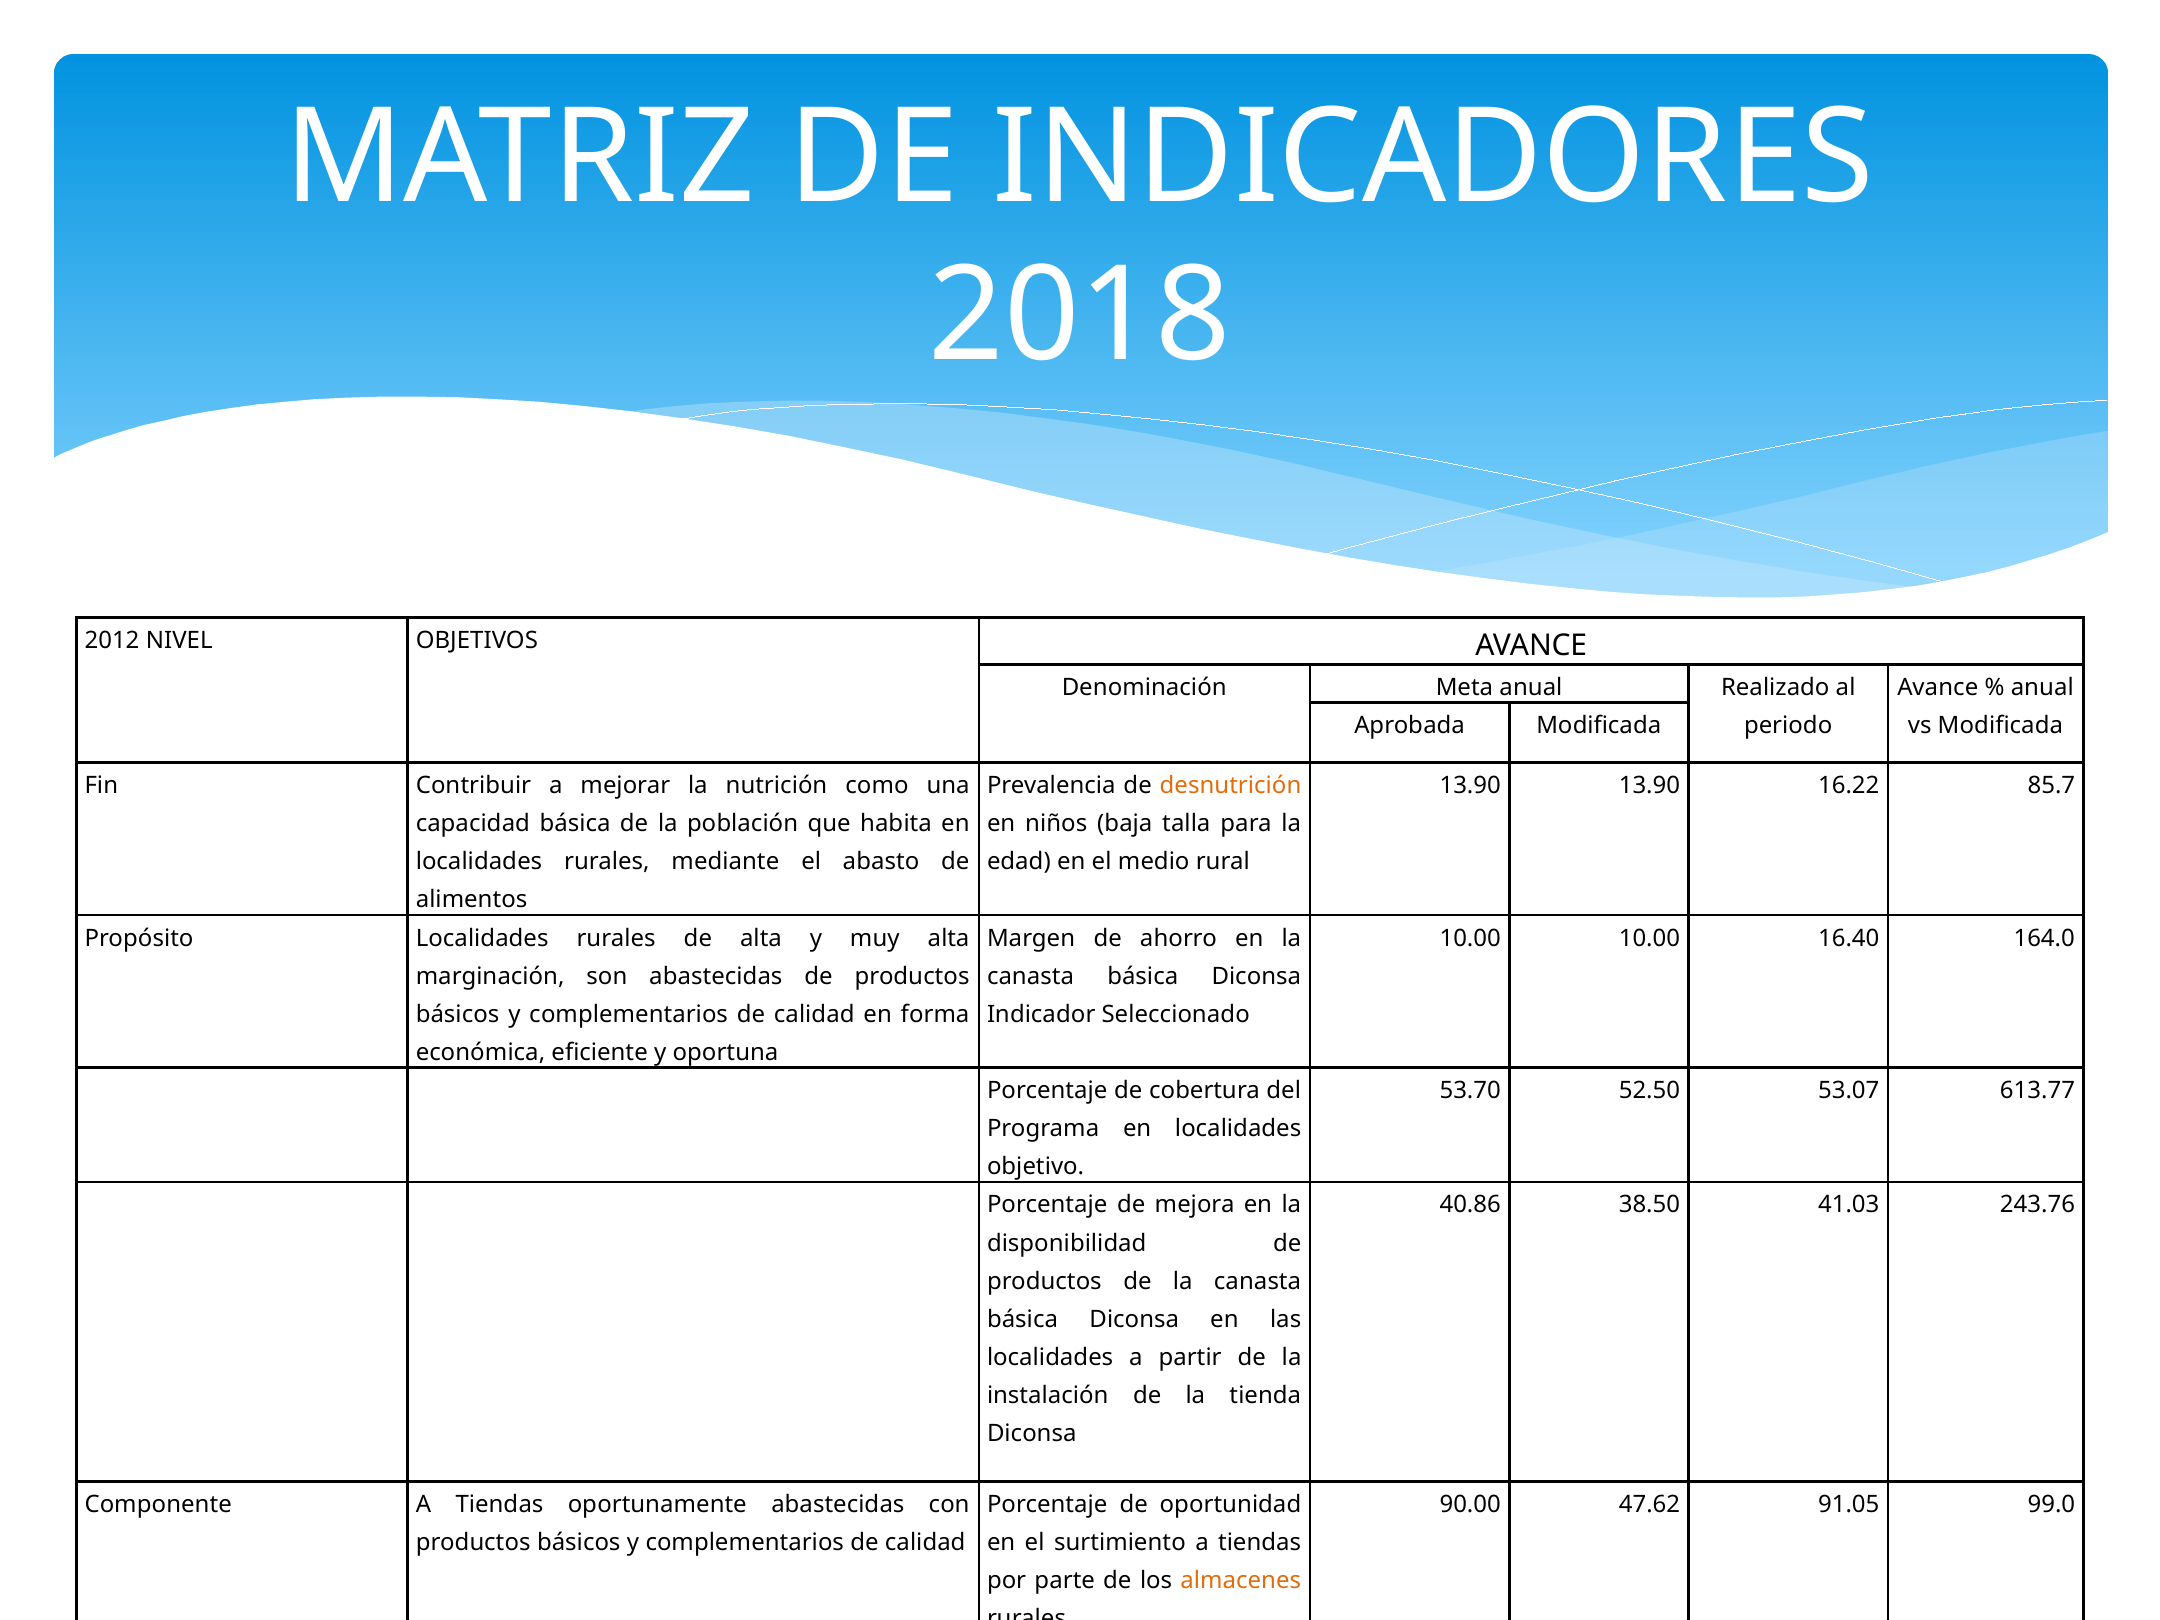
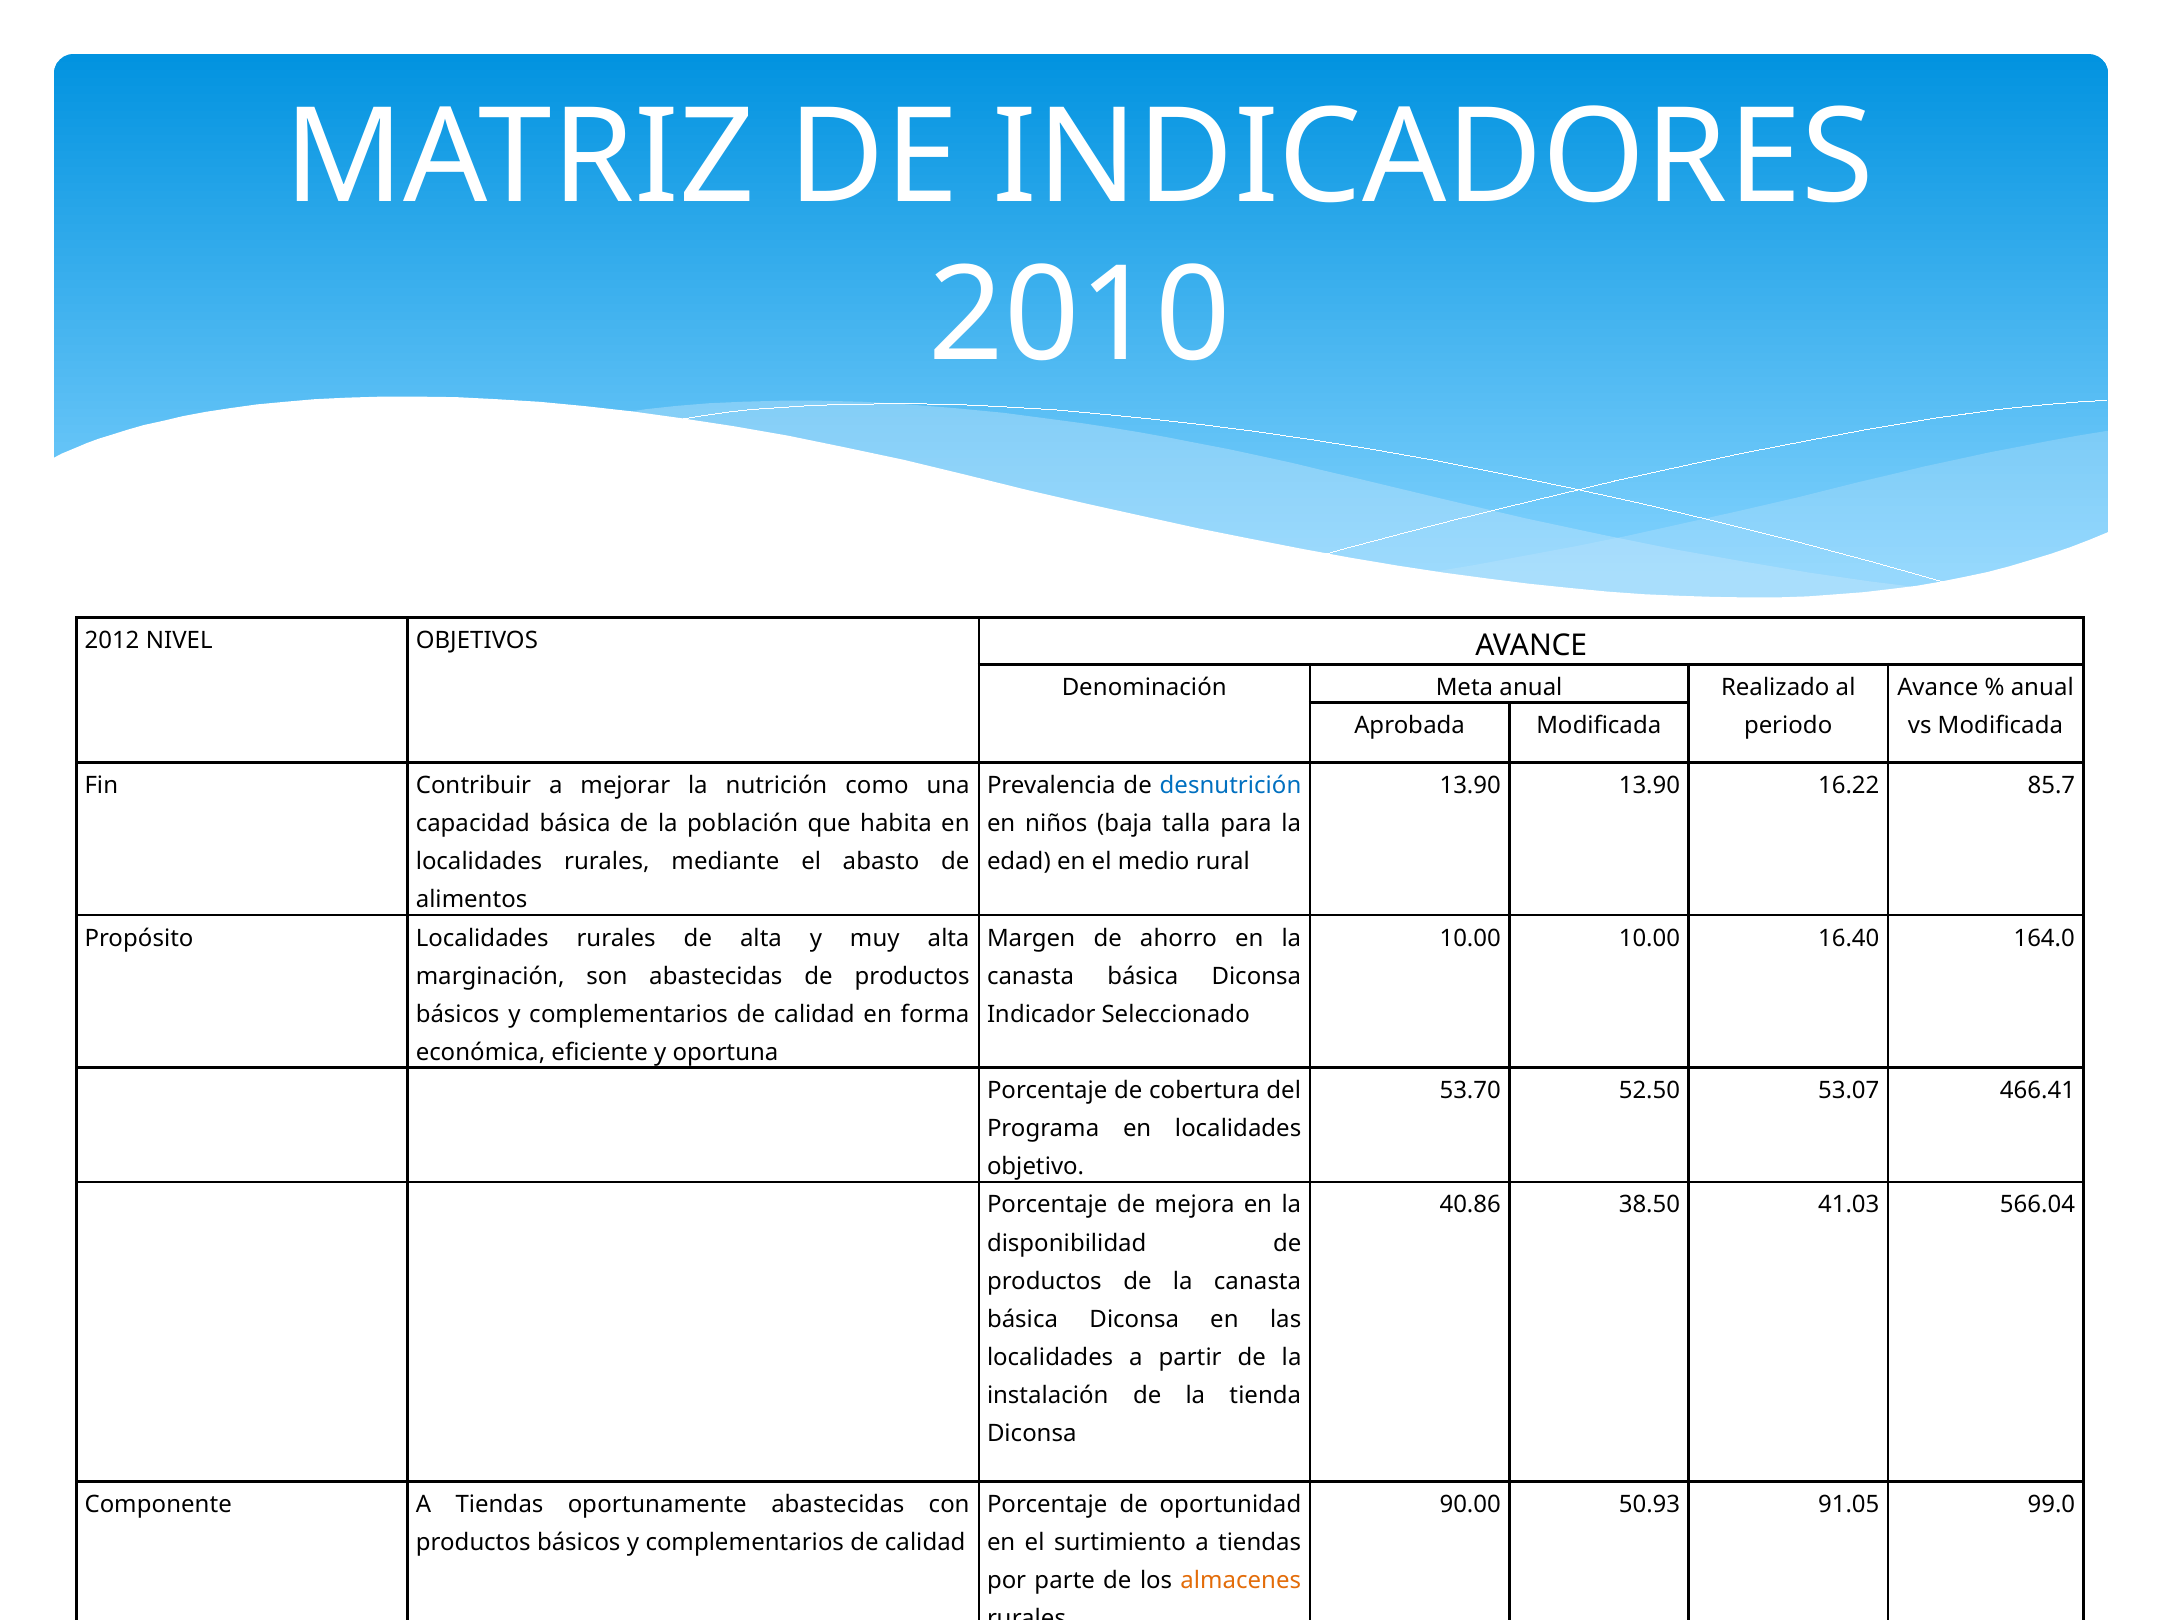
2018: 2018 -> 2010
desnutrición colour: orange -> blue
613.77: 613.77 -> 466.41
243.76: 243.76 -> 566.04
47.62: 47.62 -> 50.93
